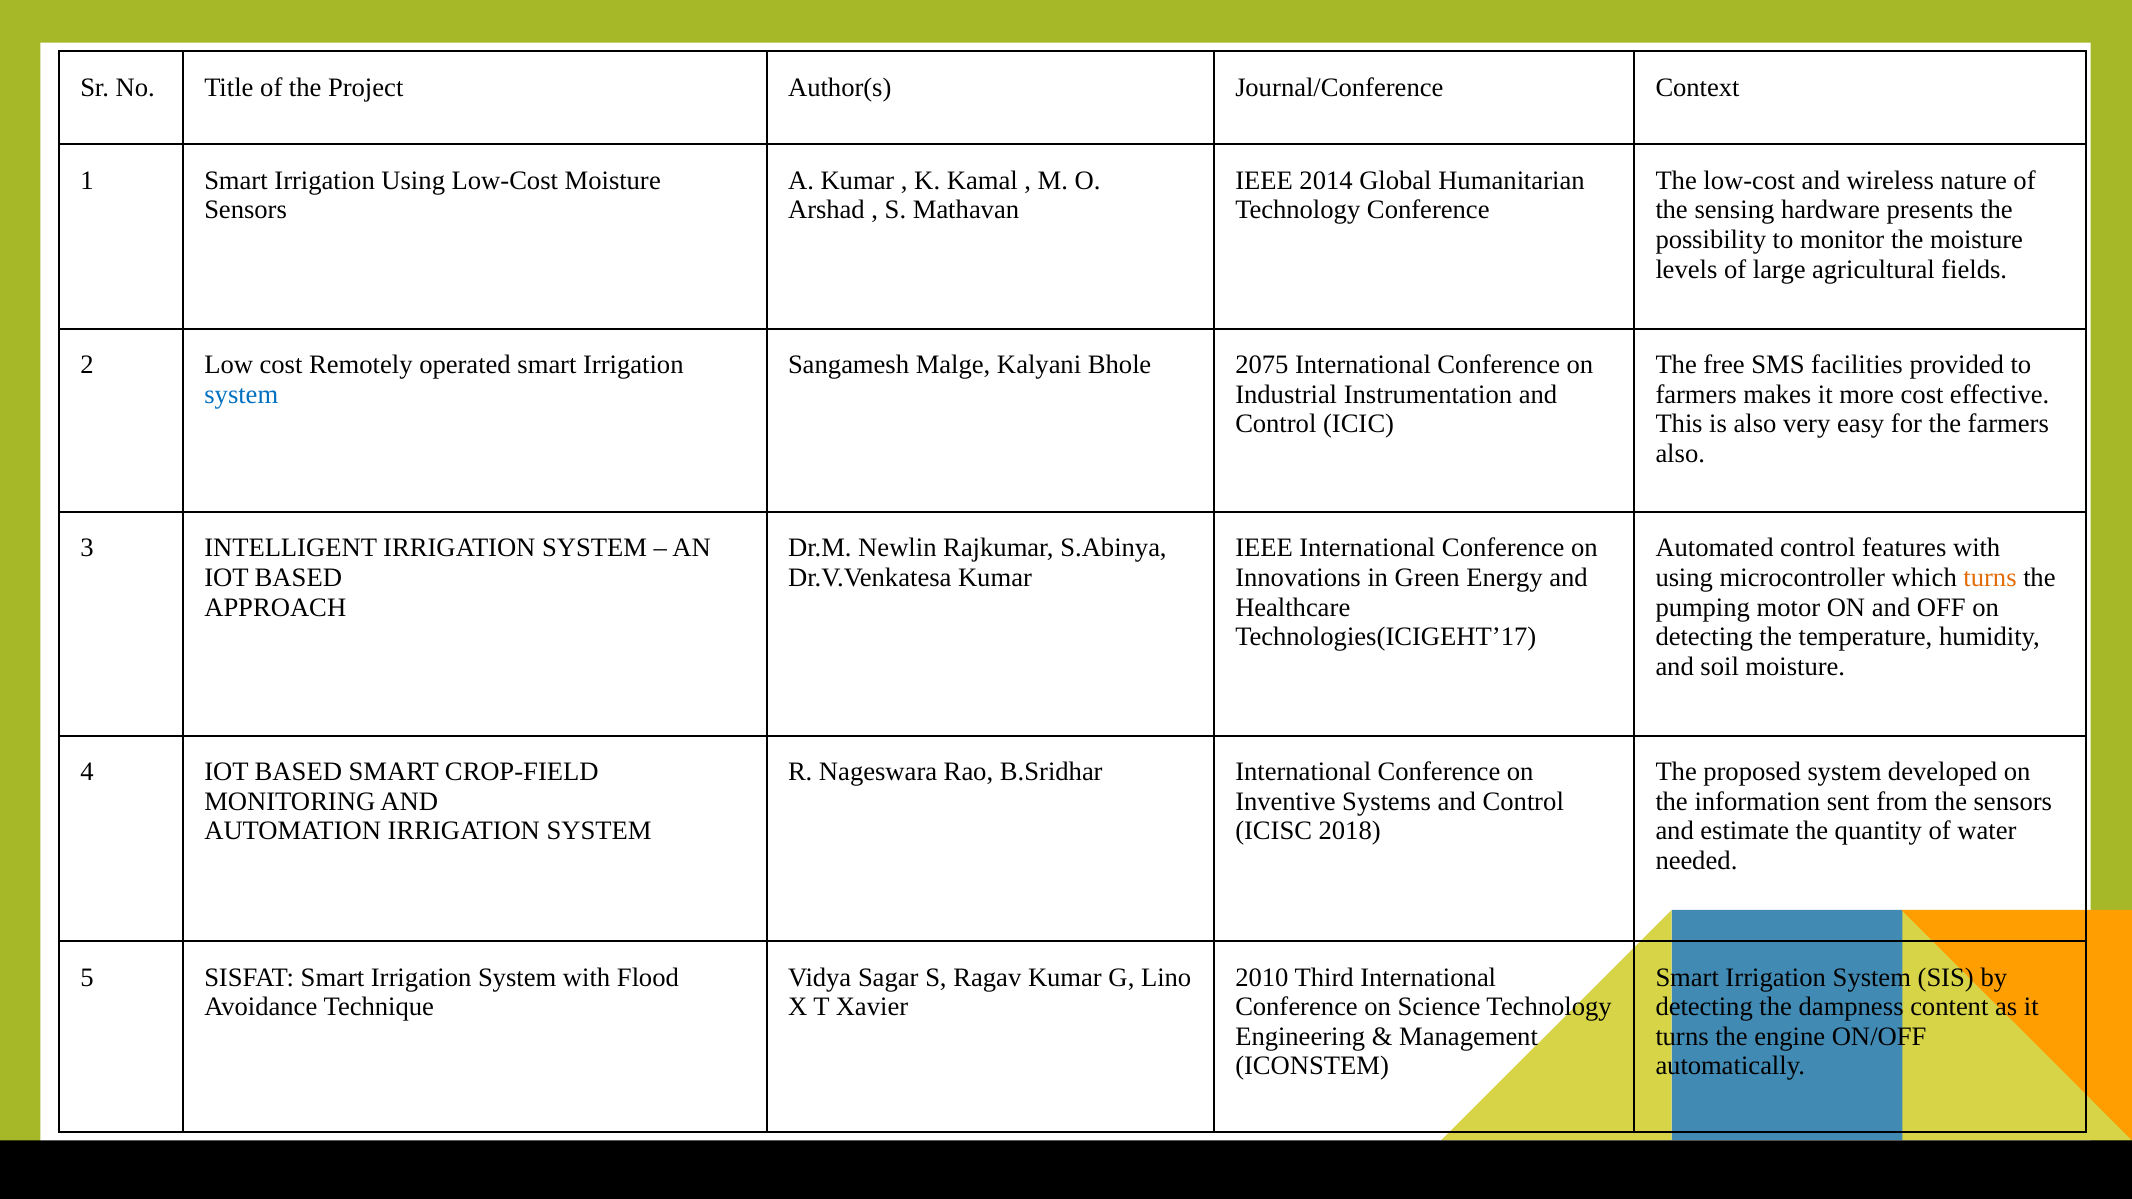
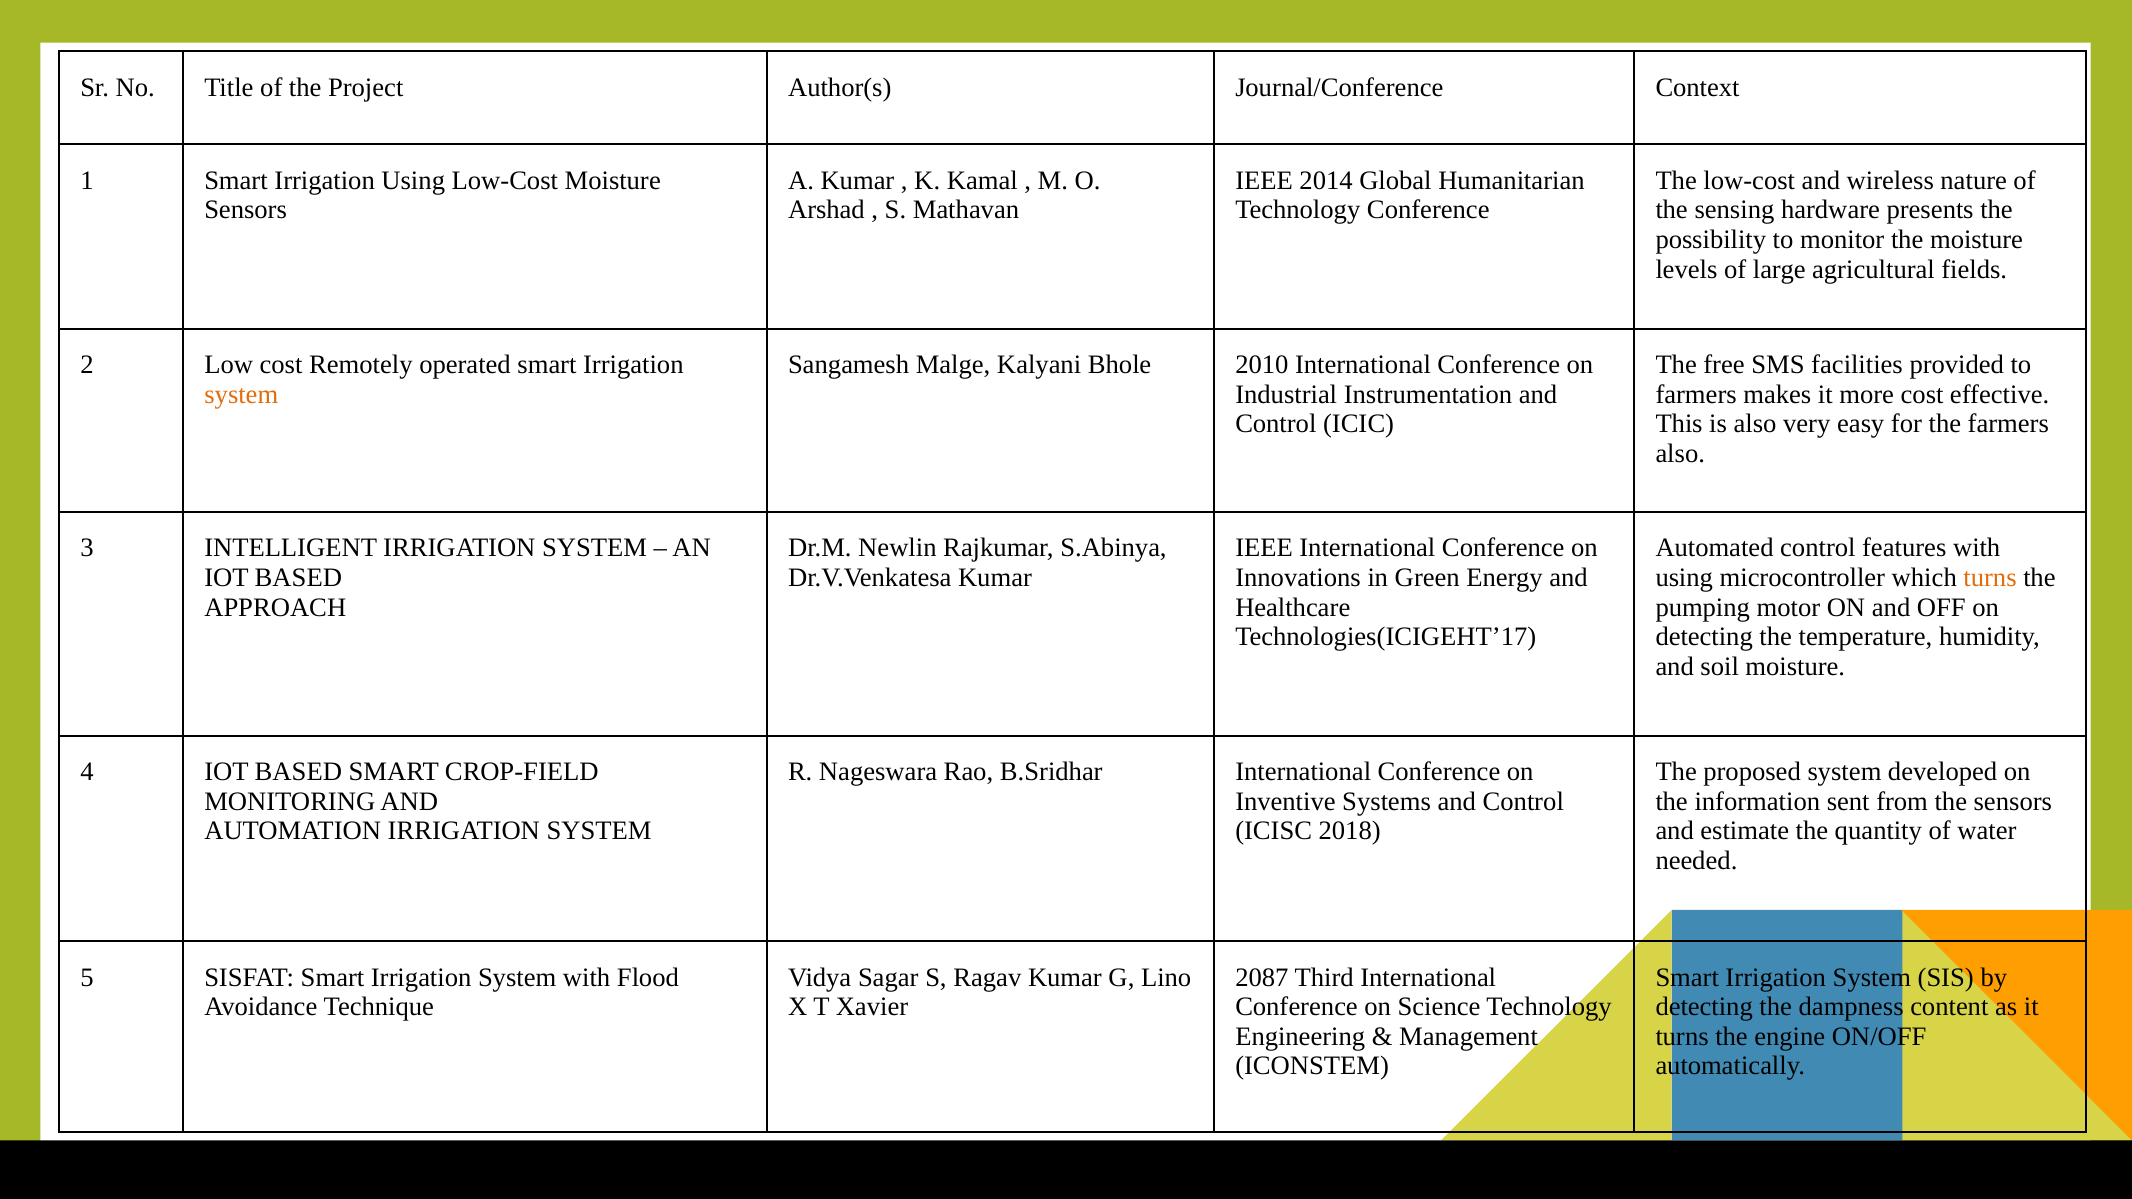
2075: 2075 -> 2010
system at (241, 395) colour: blue -> orange
2010: 2010 -> 2087
